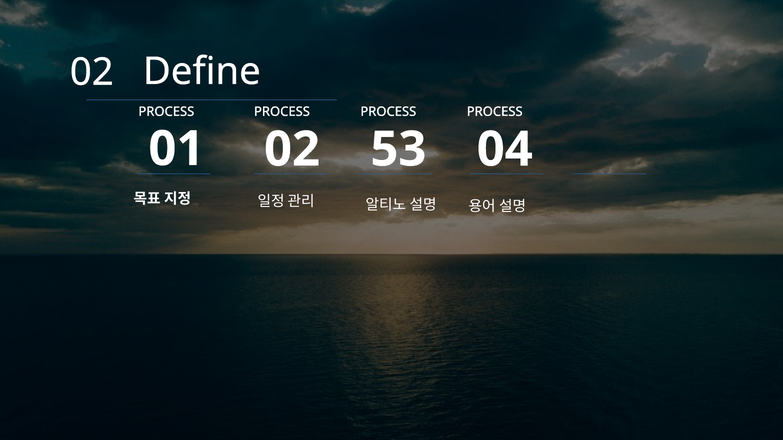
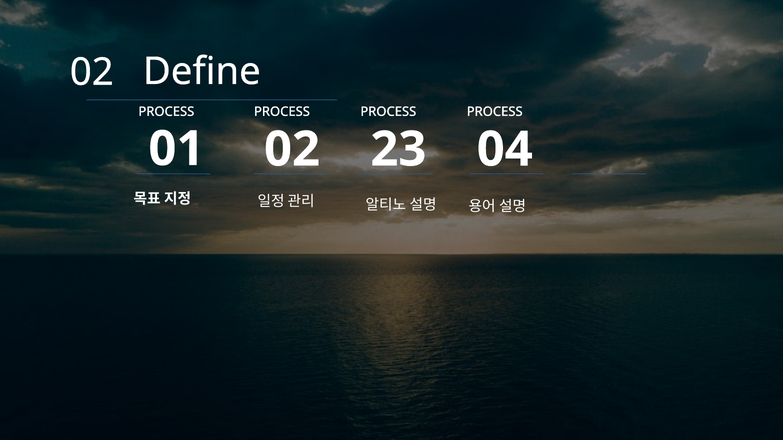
53: 53 -> 23
